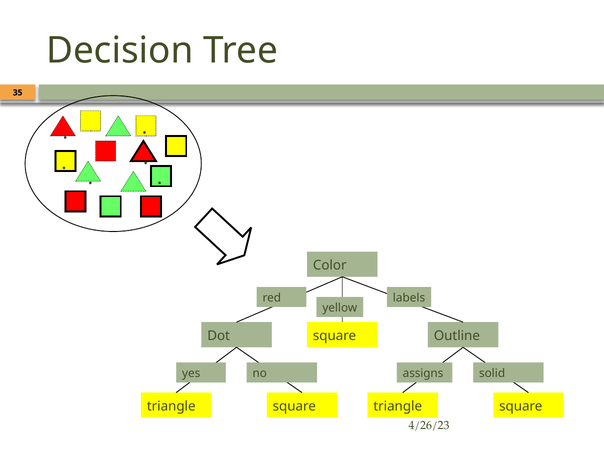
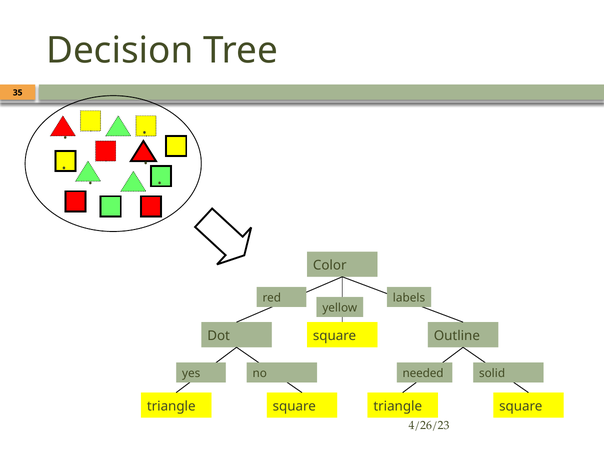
assigns: assigns -> needed
